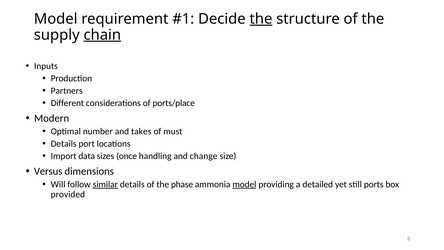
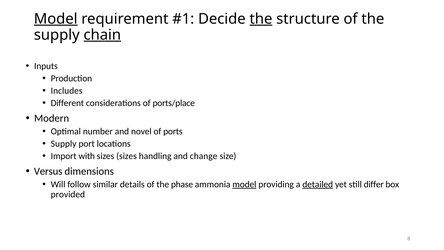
Model at (56, 19) underline: none -> present
Partners: Partners -> Includes
takes: takes -> novel
must: must -> ports
Details at (64, 144): Details -> Supply
data: data -> with
sizes once: once -> sizes
similar underline: present -> none
detailed underline: none -> present
ports: ports -> differ
